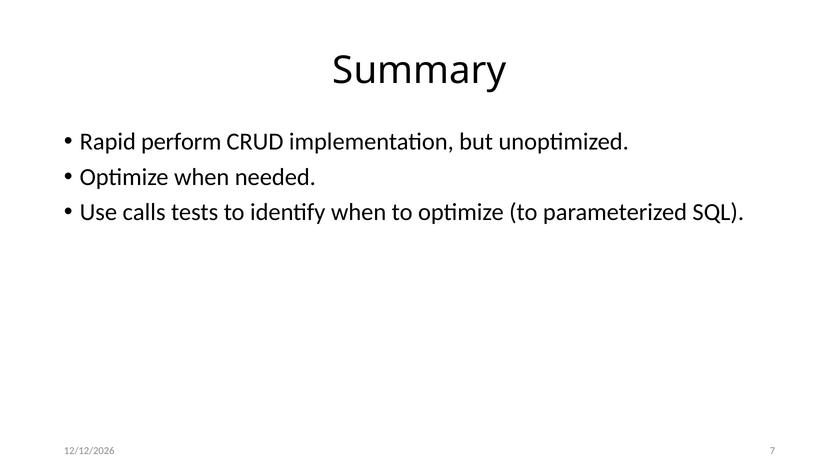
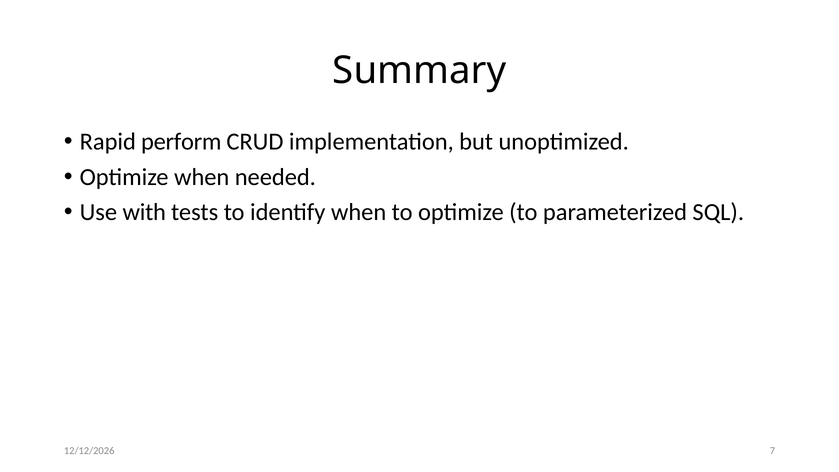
calls: calls -> with
